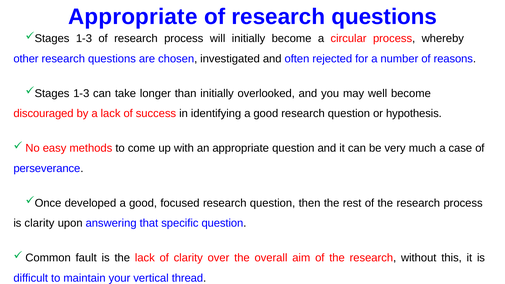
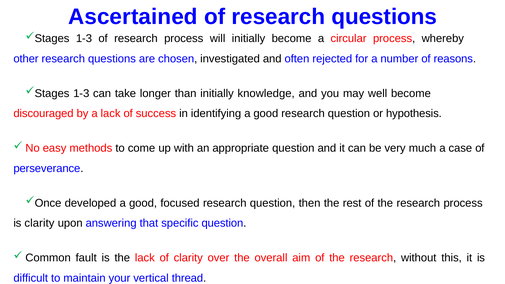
Appropriate at (133, 17): Appropriate -> Ascertained
overlooked: overlooked -> knowledge
